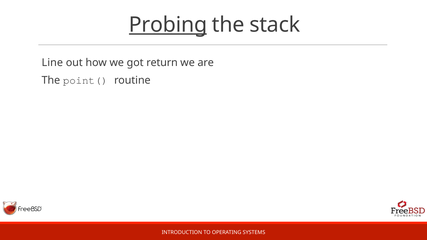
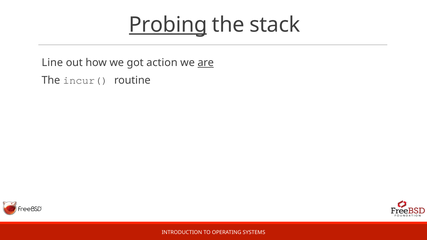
return: return -> action
are underline: none -> present
point(: point( -> incur(
